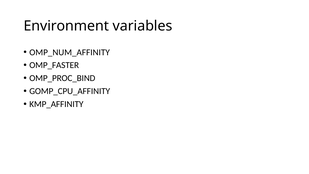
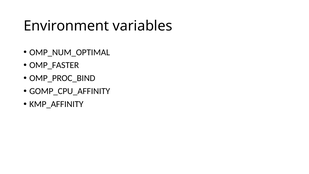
OMP_NUM_AFFINITY: OMP_NUM_AFFINITY -> OMP_NUM_OPTIMAL
